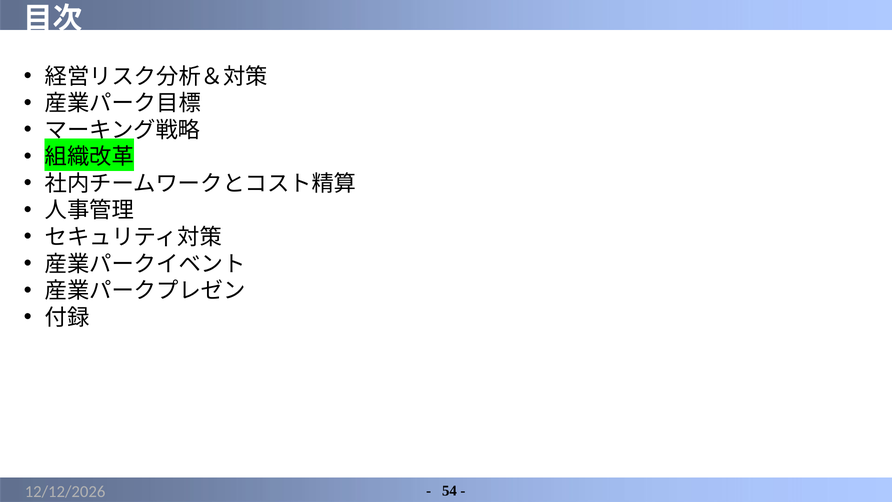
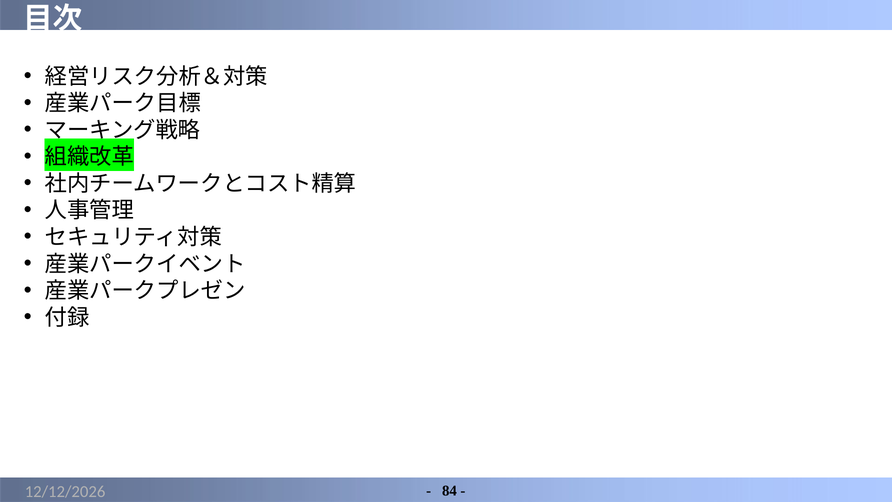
54: 54 -> 84
